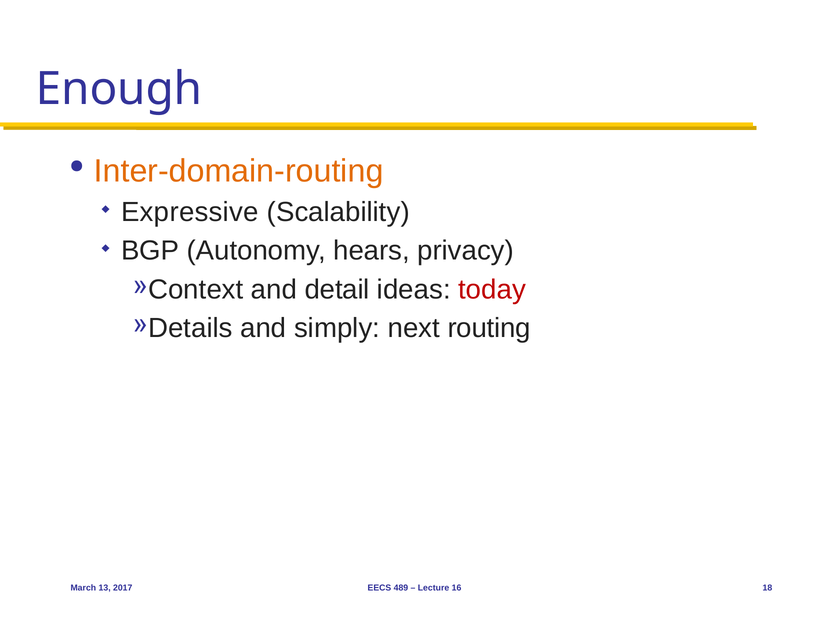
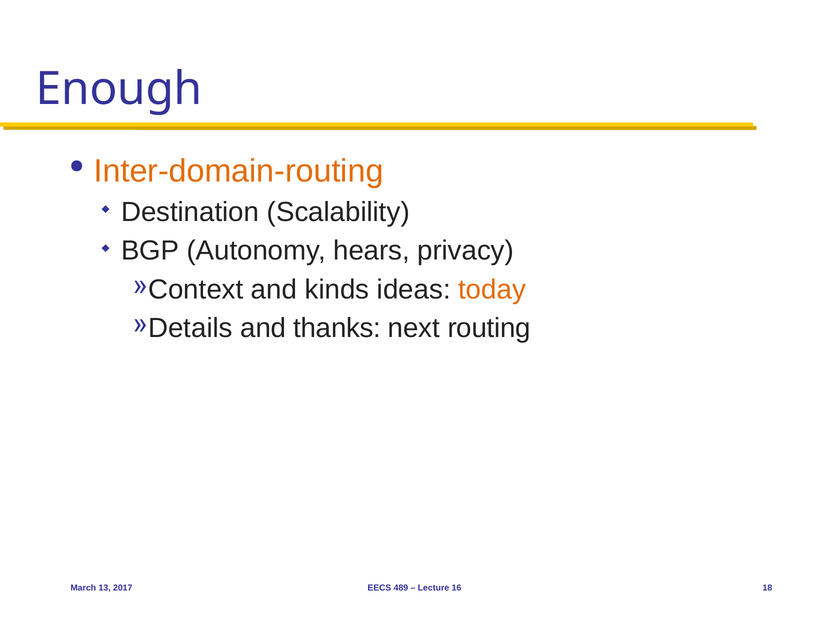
Expressive: Expressive -> Destination
detail: detail -> kinds
today colour: red -> orange
simply: simply -> thanks
